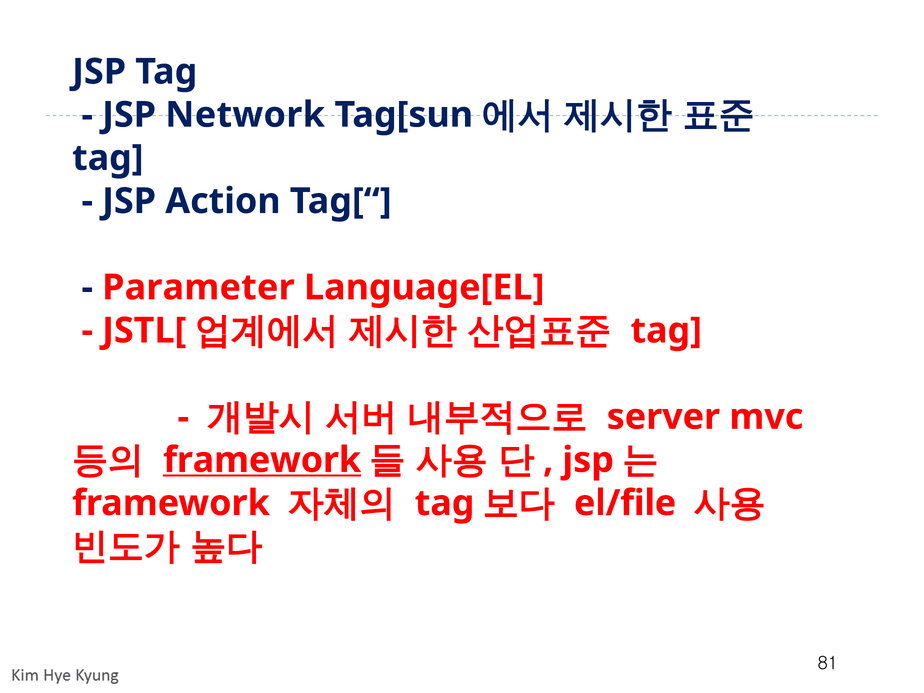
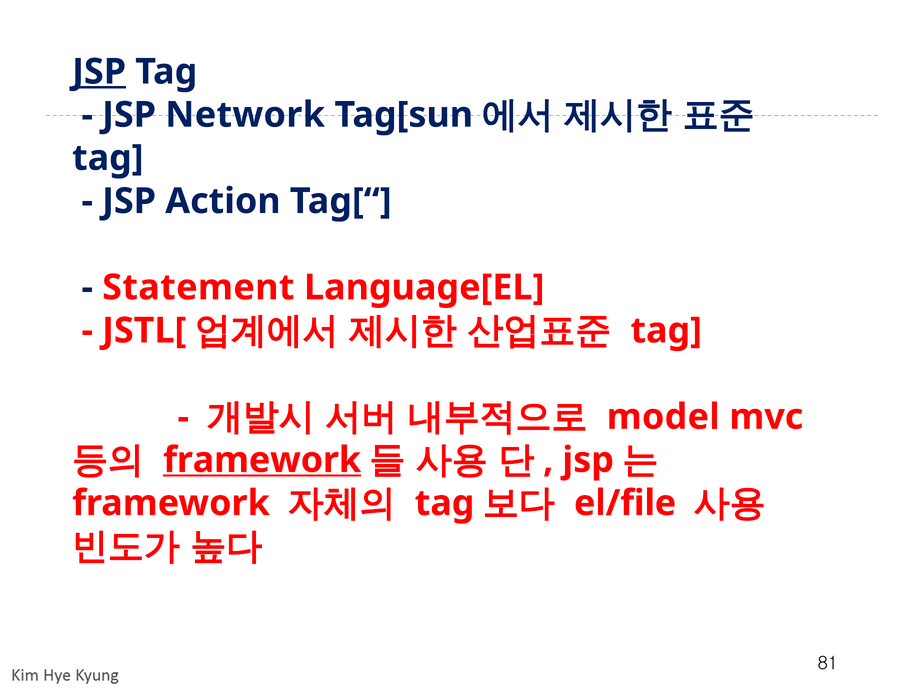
JSP at (99, 72) underline: none -> present
Parameter: Parameter -> Statement
server: server -> model
